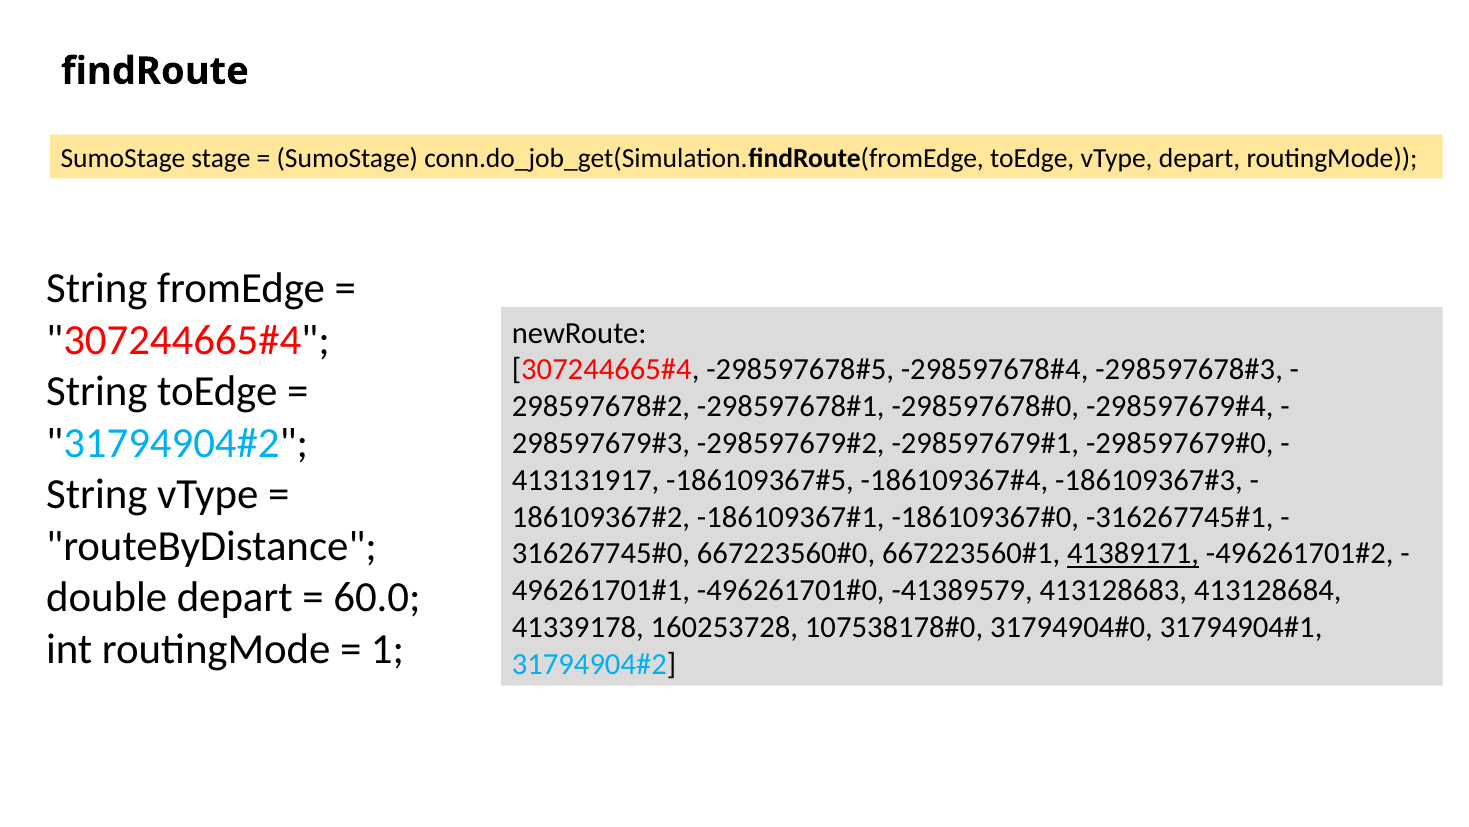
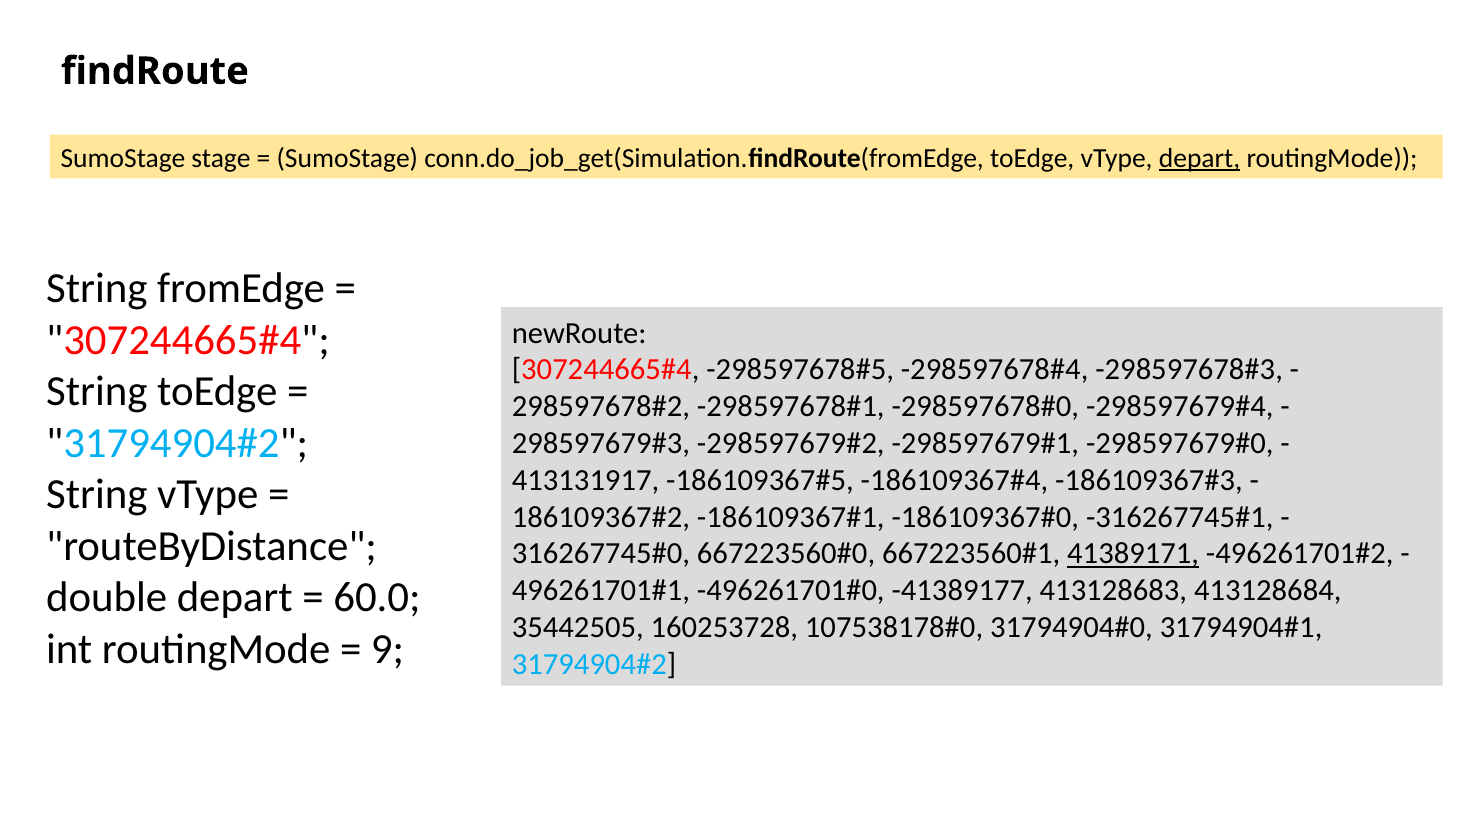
depart at (1200, 158) underline: none -> present
-41389579: -41389579 -> -41389177
41339178: 41339178 -> 35442505
1: 1 -> 9
